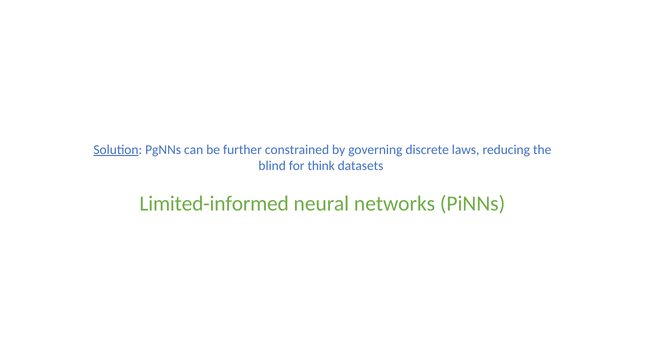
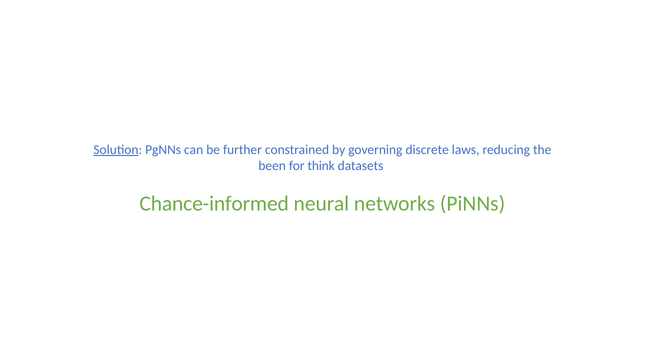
blind: blind -> been
Limited-informed: Limited-informed -> Chance-informed
